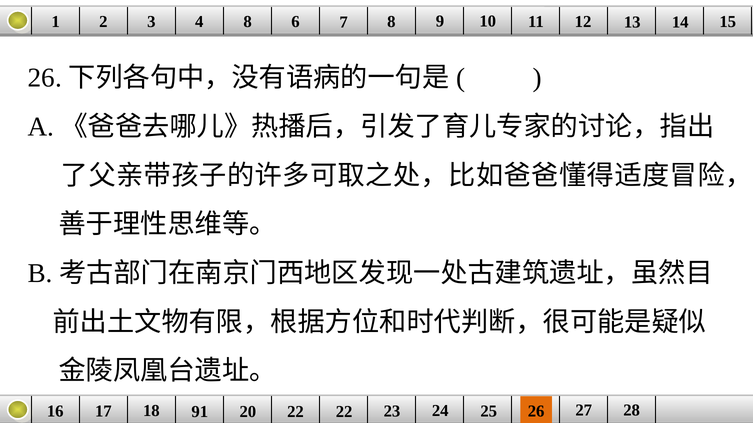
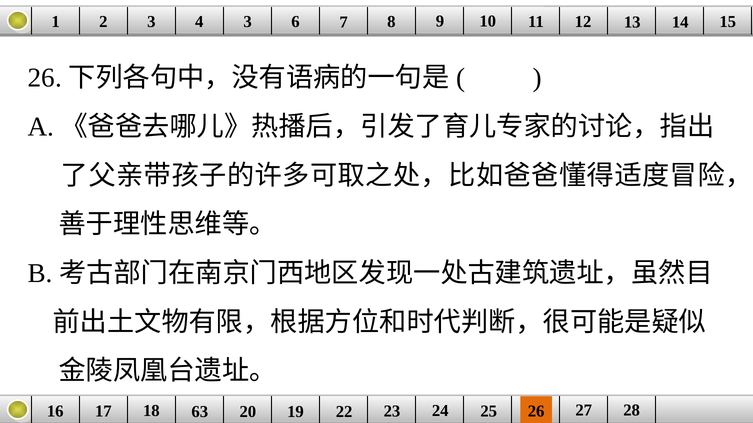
4 8: 8 -> 3
91: 91 -> 63
20 22: 22 -> 19
